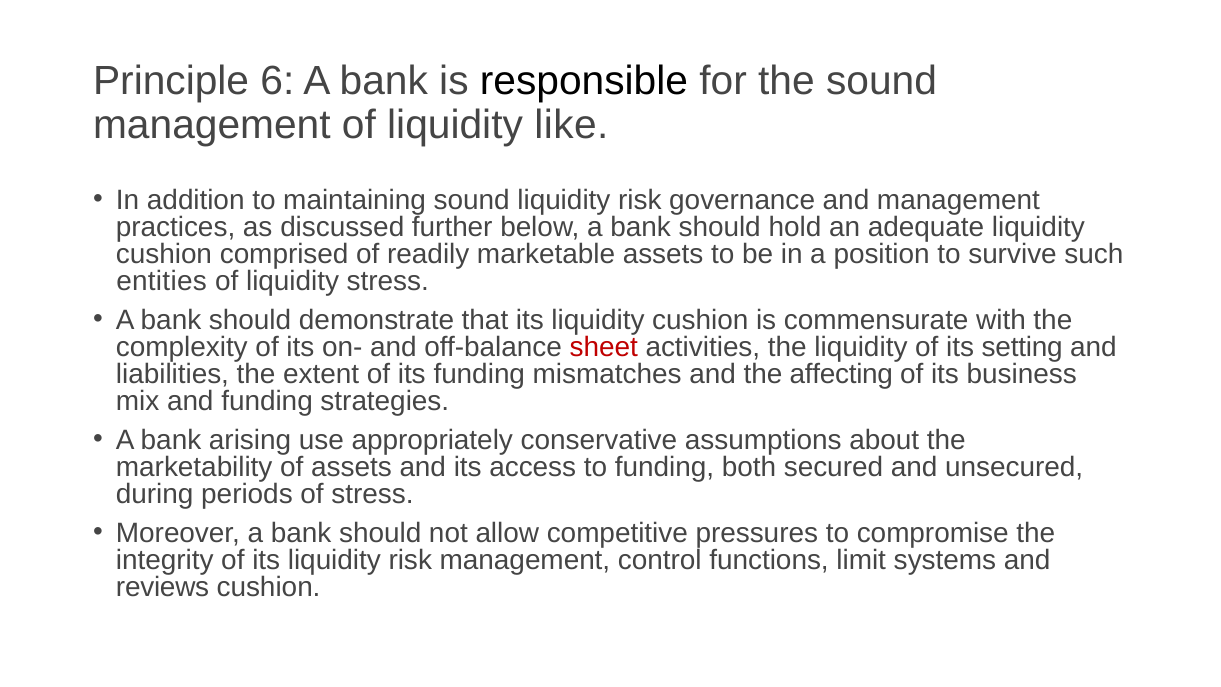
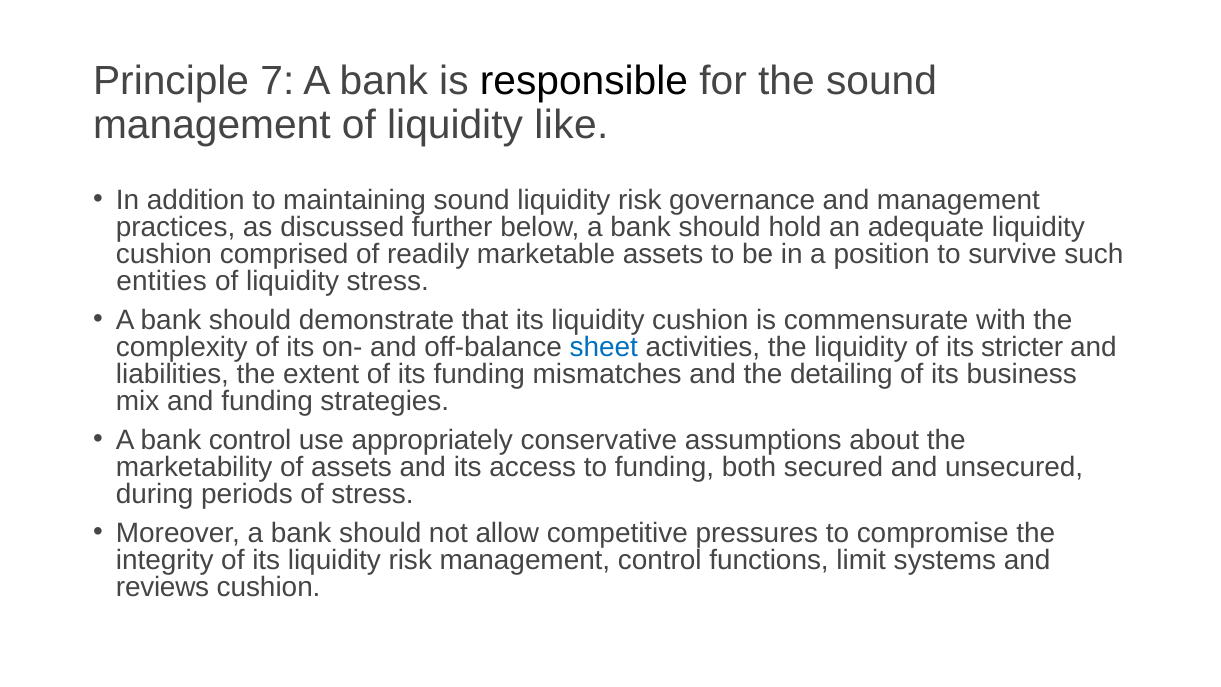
6: 6 -> 7
sheet colour: red -> blue
setting: setting -> stricter
affecting: affecting -> detailing
bank arising: arising -> control
